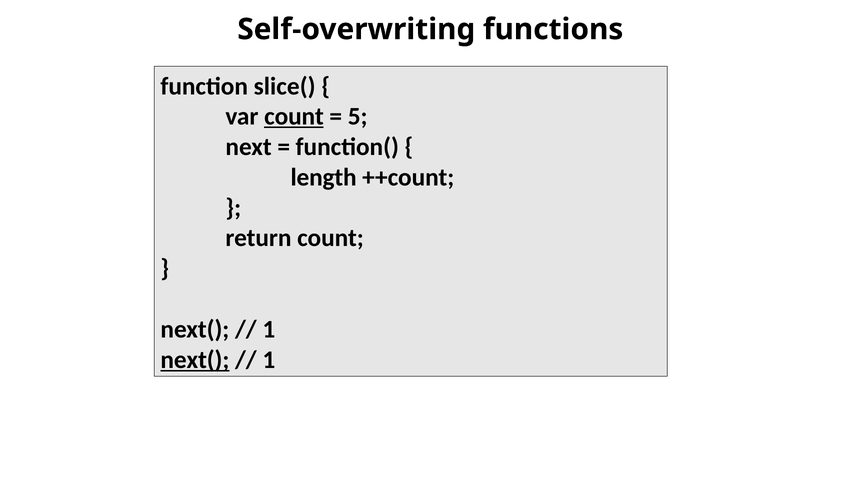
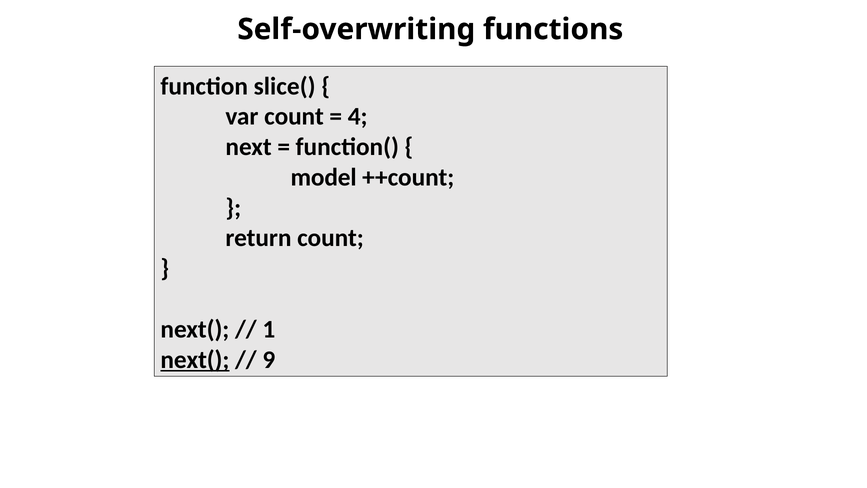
count at (294, 117) underline: present -> none
5: 5 -> 4
length: length -> model
1 at (269, 359): 1 -> 9
